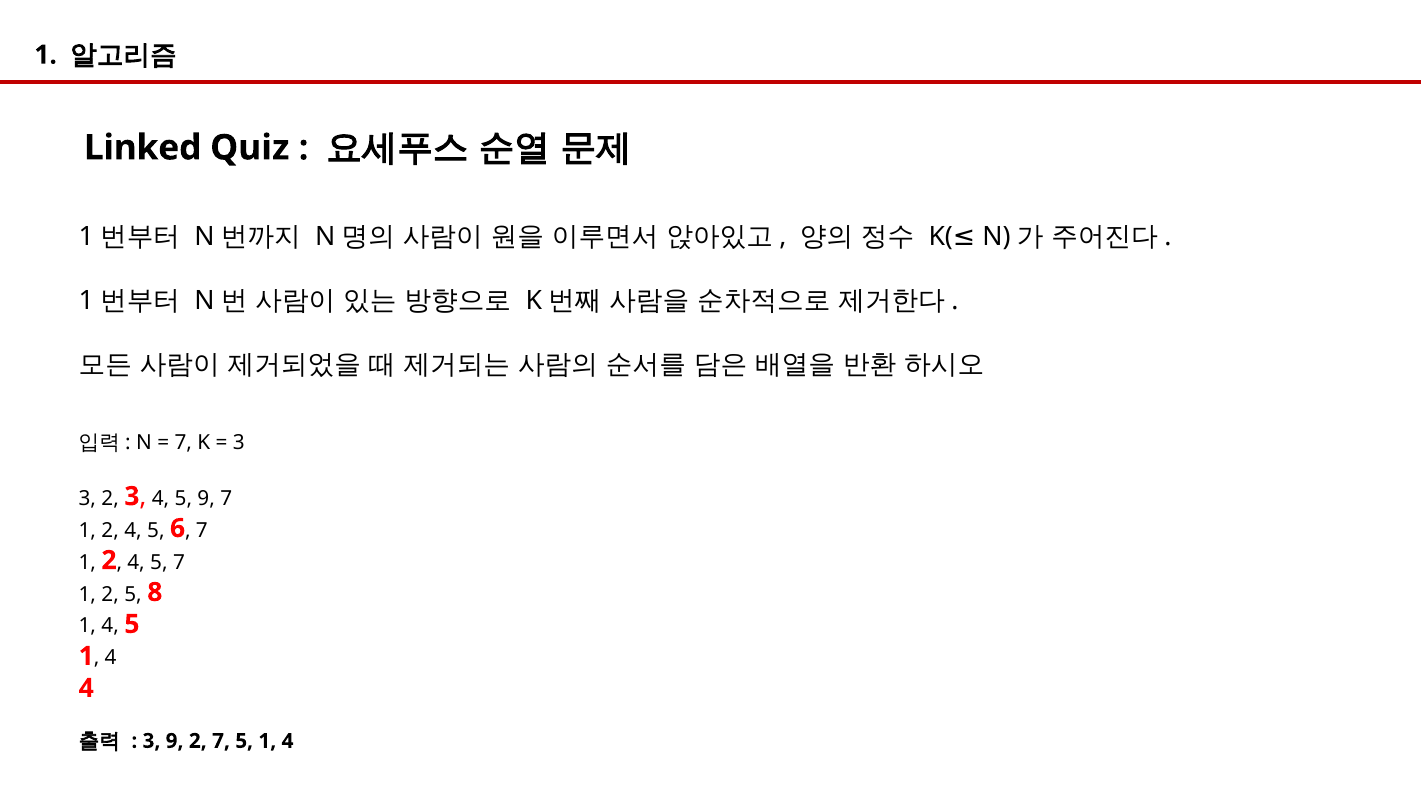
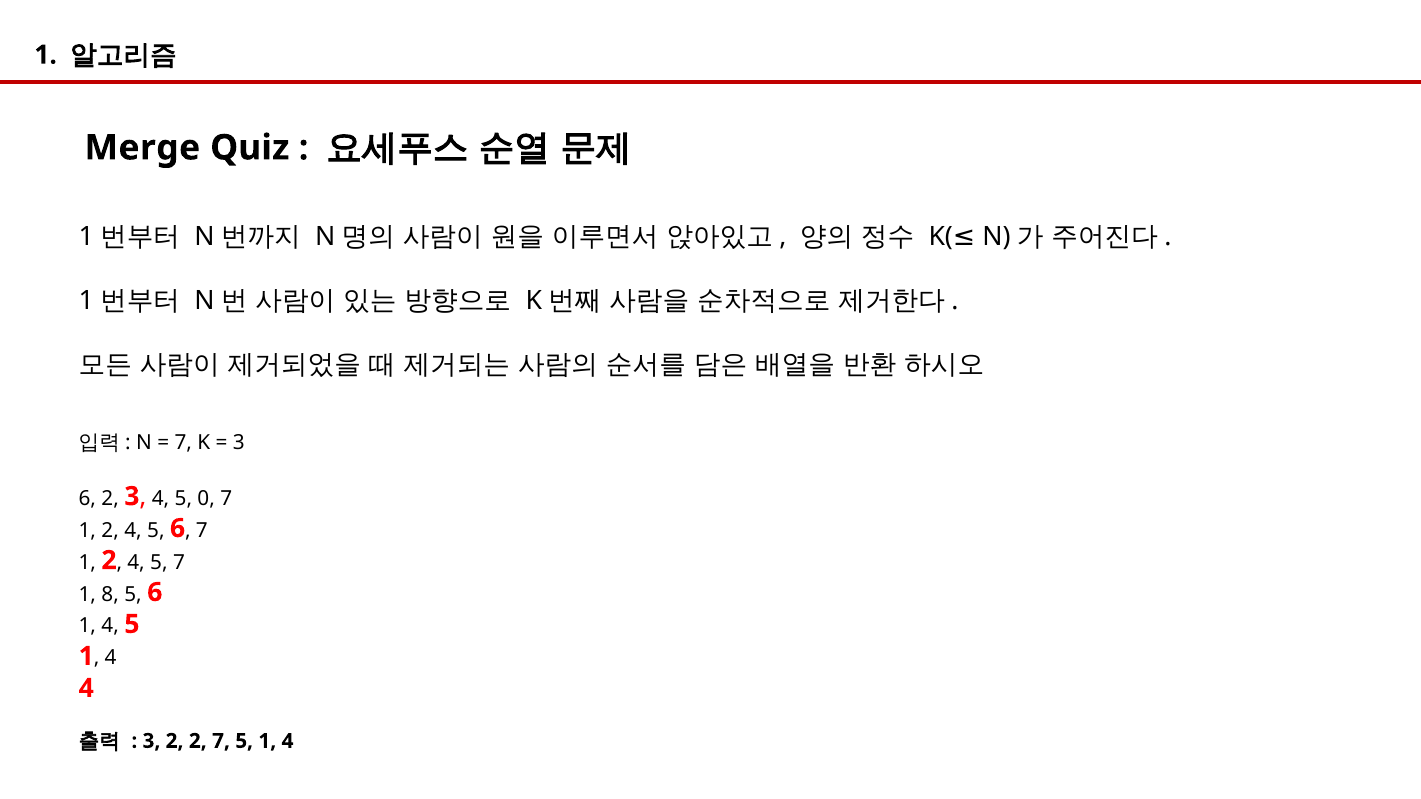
Linked: Linked -> Merge
3 at (87, 499): 3 -> 6
5 9: 9 -> 0
2 at (110, 594): 2 -> 8
8 at (155, 592): 8 -> 6
3 9: 9 -> 2
